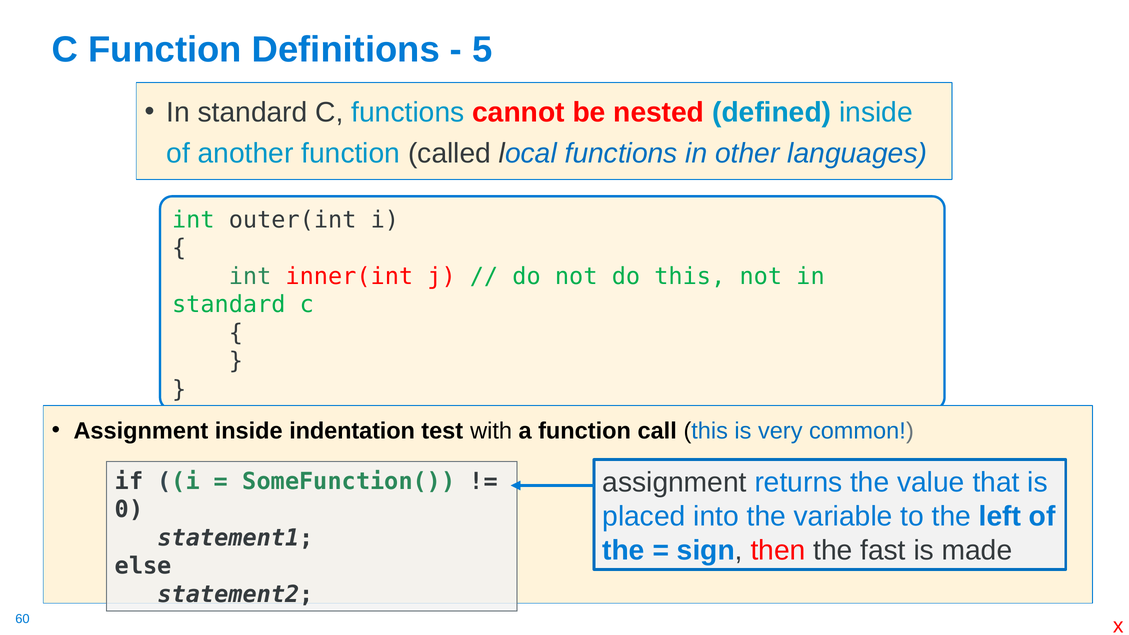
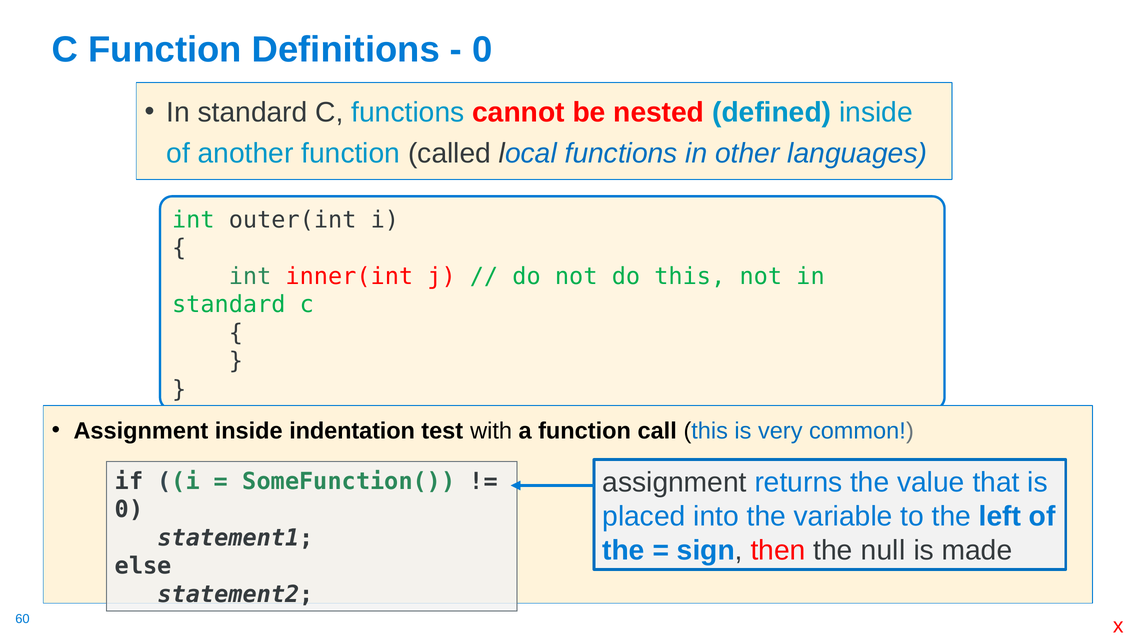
5 at (482, 50): 5 -> 0
fast: fast -> null
